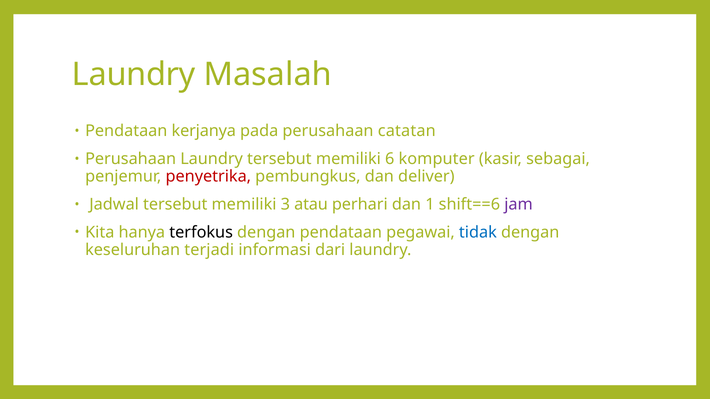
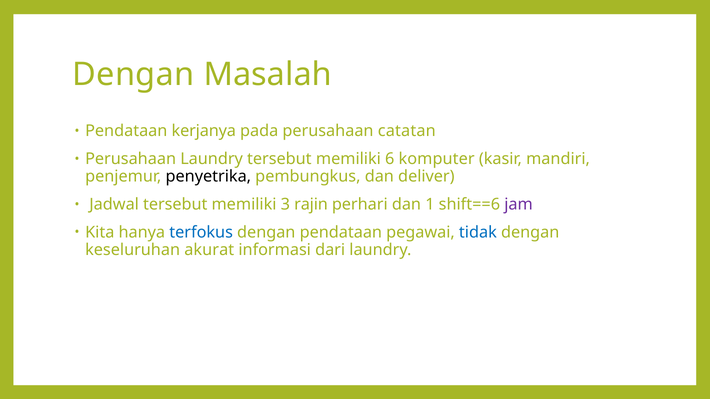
Laundry at (134, 75): Laundry -> Dengan
sebagai: sebagai -> mandiri
penyetrika colour: red -> black
atau: atau -> rajin
terfokus colour: black -> blue
terjadi: terjadi -> akurat
